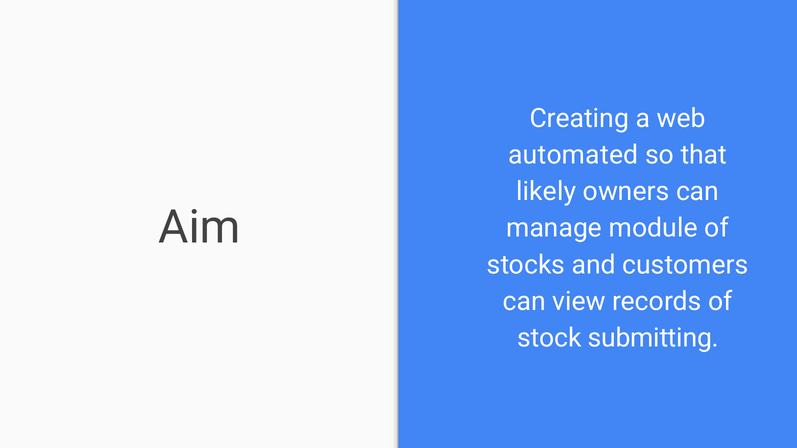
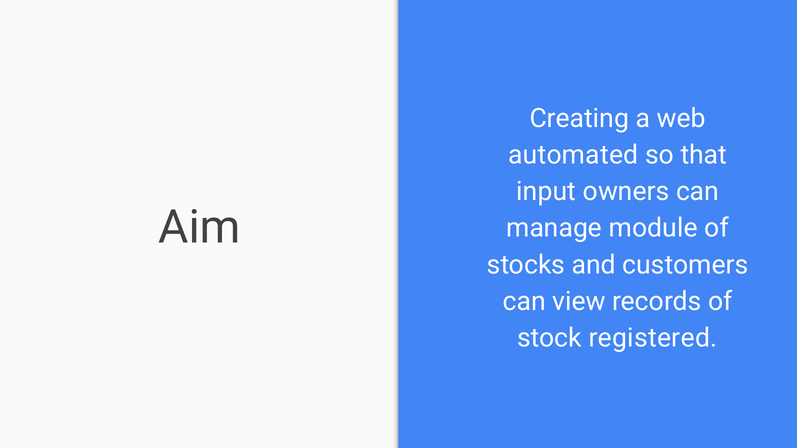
likely: likely -> input
submitting: submitting -> registered
